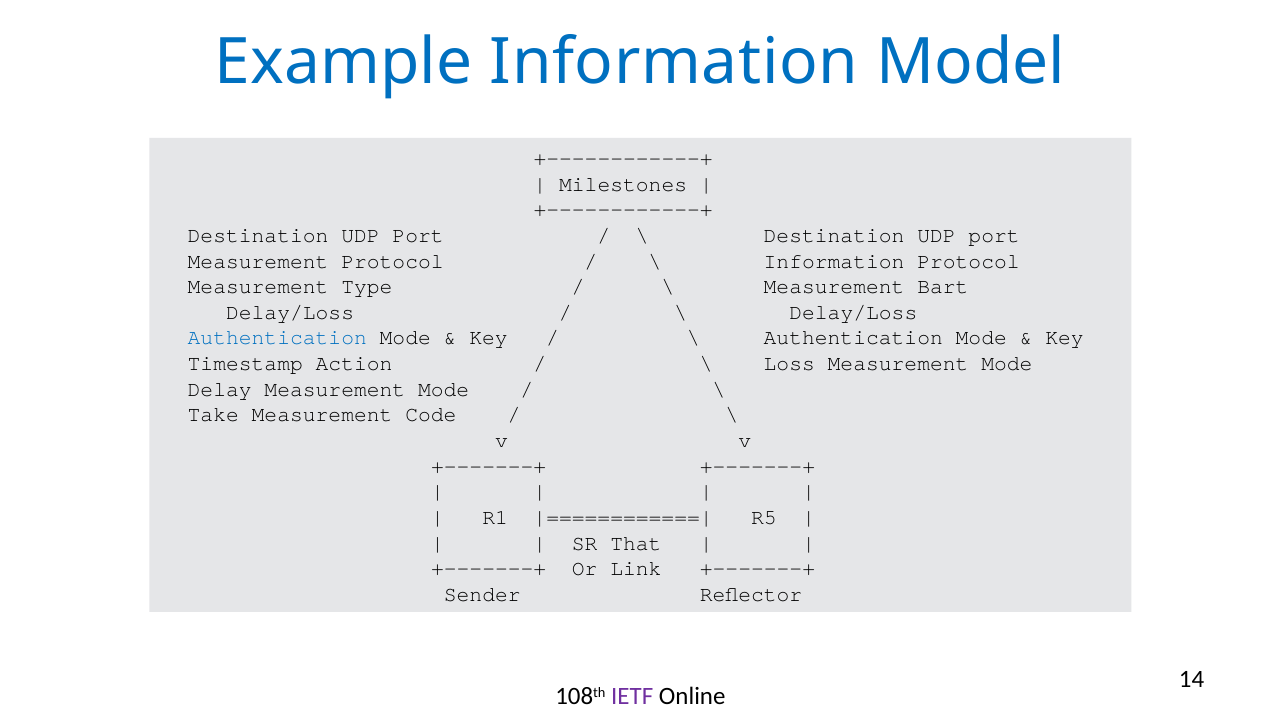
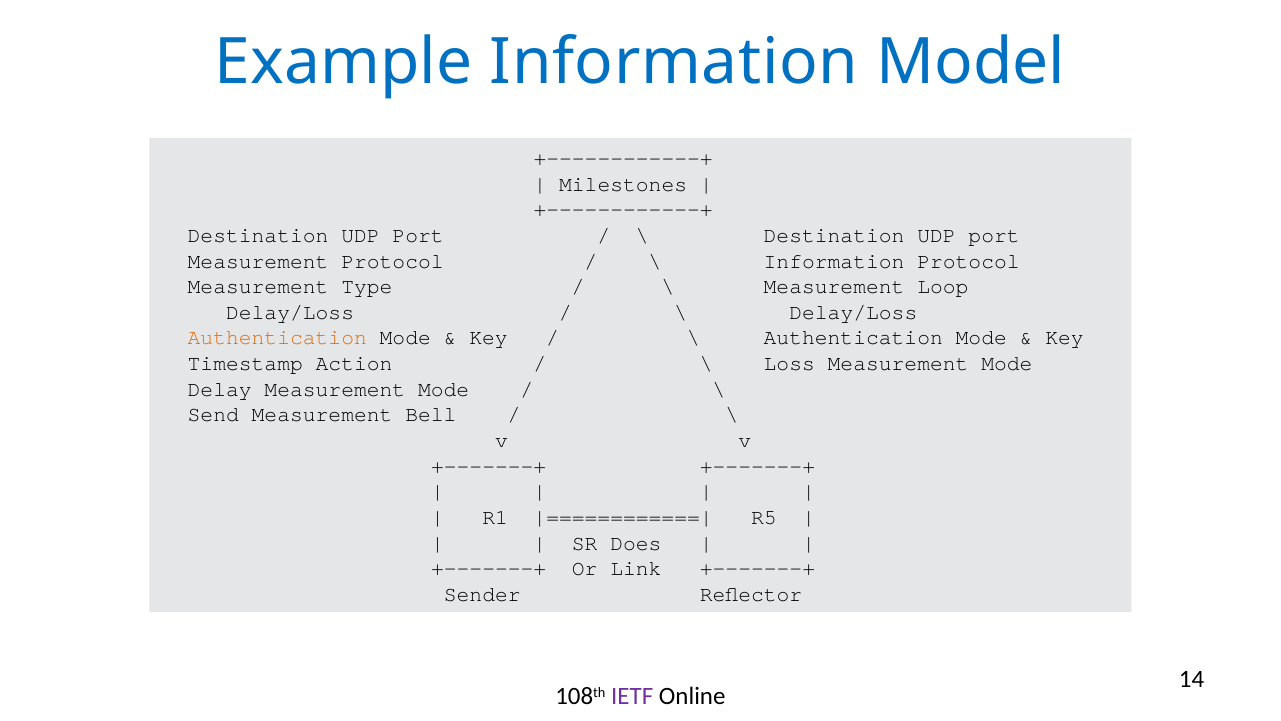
Bart: Bart -> Loop
Authentication at (277, 338) colour: blue -> orange
Take: Take -> Send
Code: Code -> Bell
That: That -> Does
